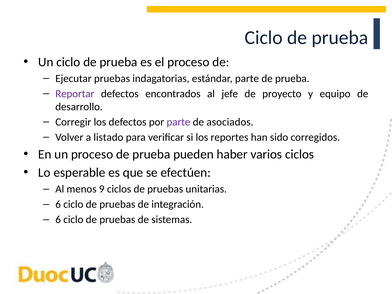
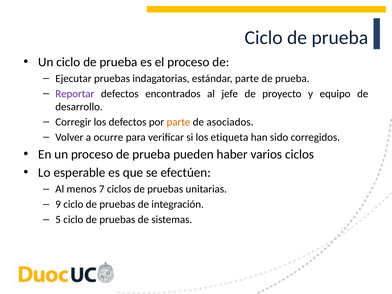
parte at (178, 122) colour: purple -> orange
listado: listado -> ocurre
reportes: reportes -> etiqueta
9: 9 -> 7
6 at (58, 204): 6 -> 9
6 at (58, 220): 6 -> 5
